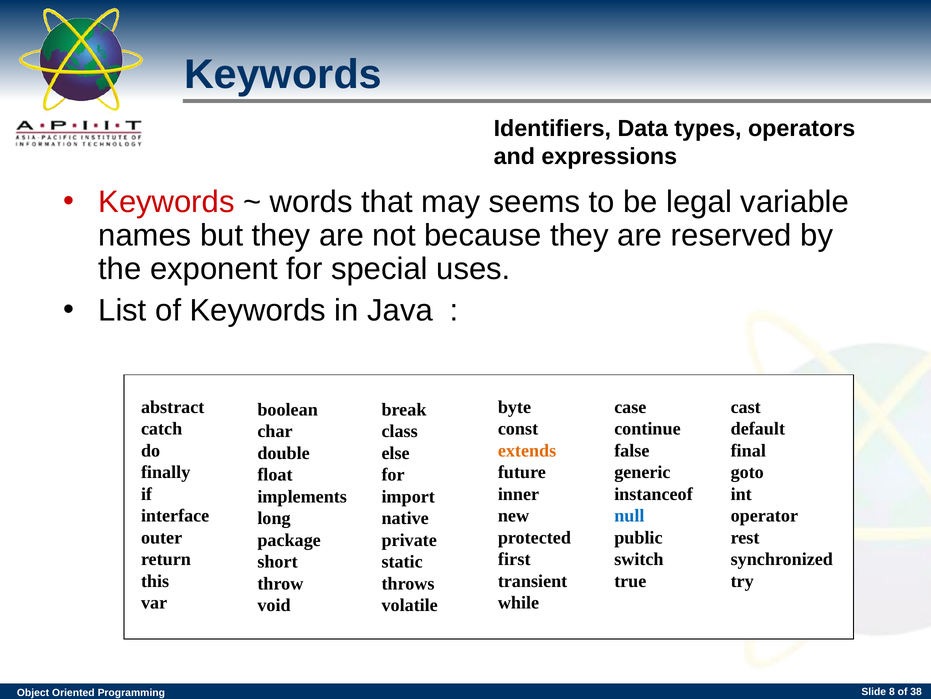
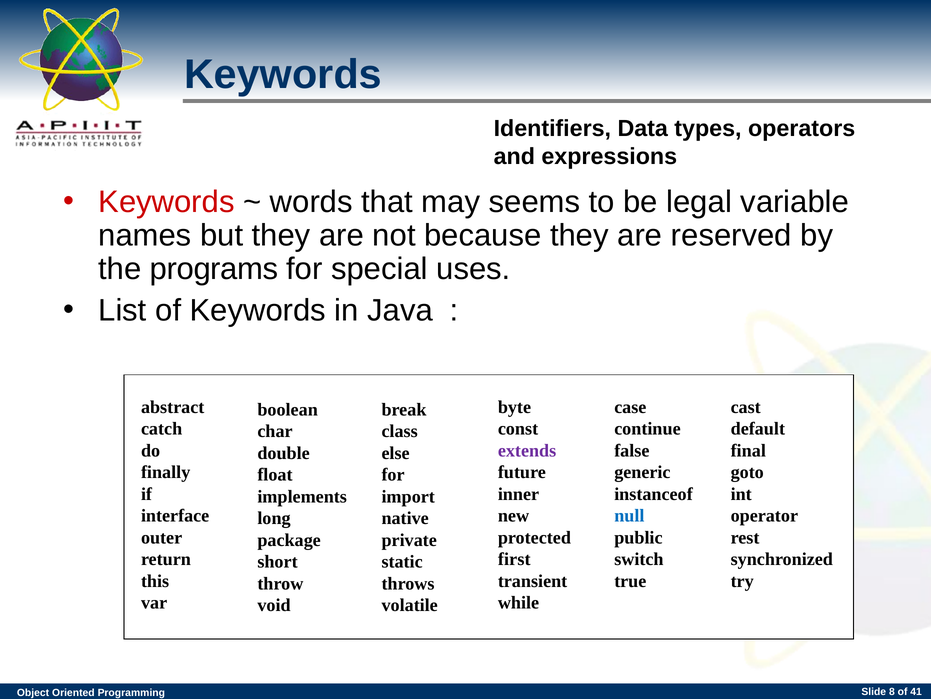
exponent: exponent -> programs
extends colour: orange -> purple
38: 38 -> 41
